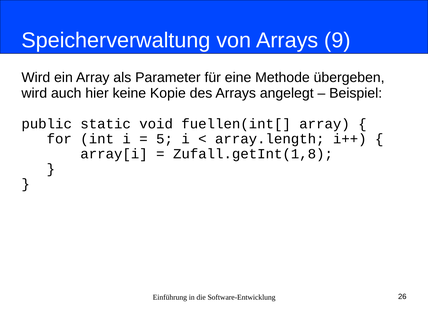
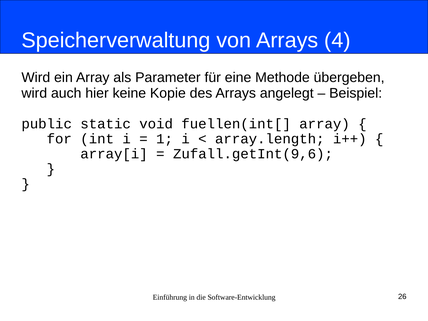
9: 9 -> 4
5: 5 -> 1
Zufall.getInt(1,8: Zufall.getInt(1,8 -> Zufall.getInt(9,6
